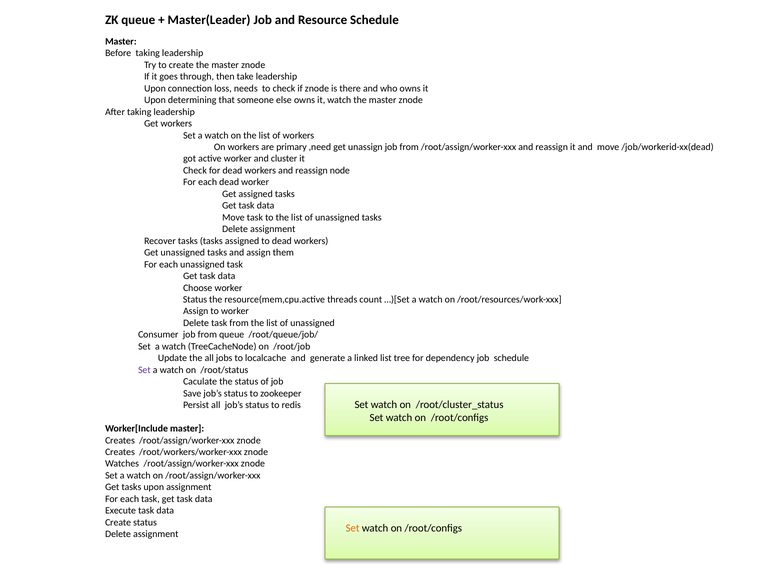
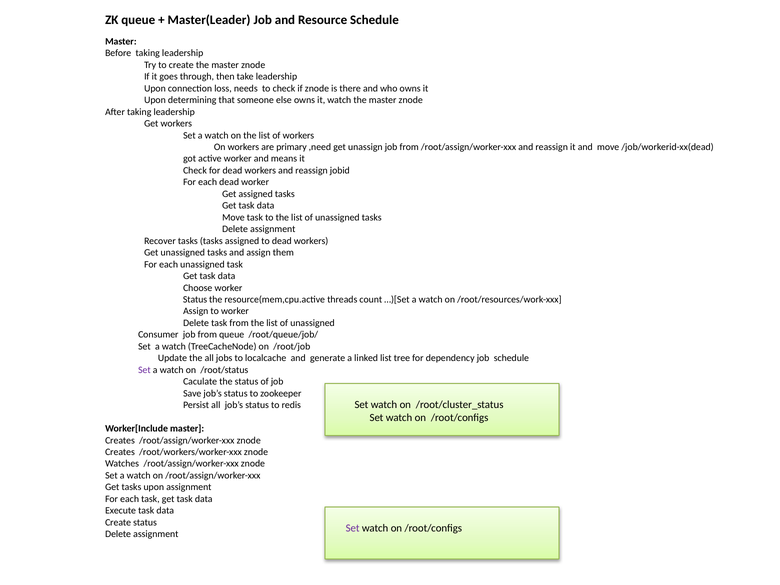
cluster: cluster -> means
node: node -> jobid
Set at (353, 528) colour: orange -> purple
